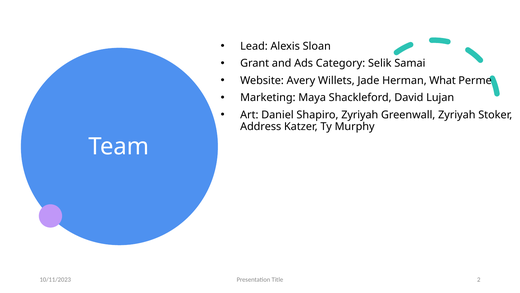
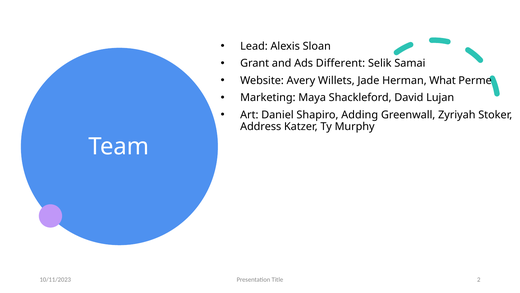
Category: Category -> Different
Shapiro Zyriyah: Zyriyah -> Adding
